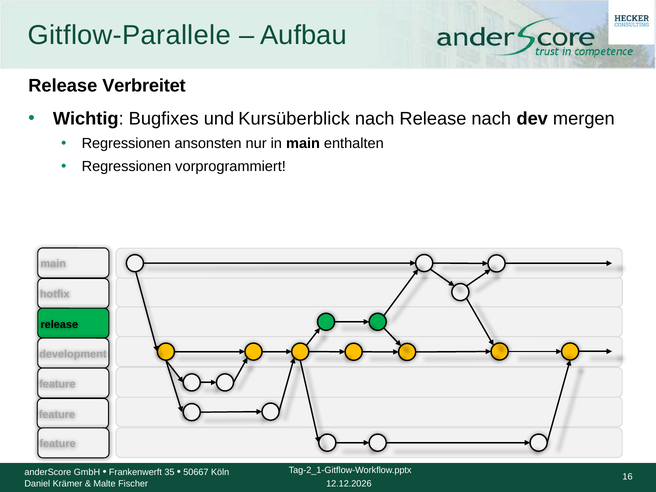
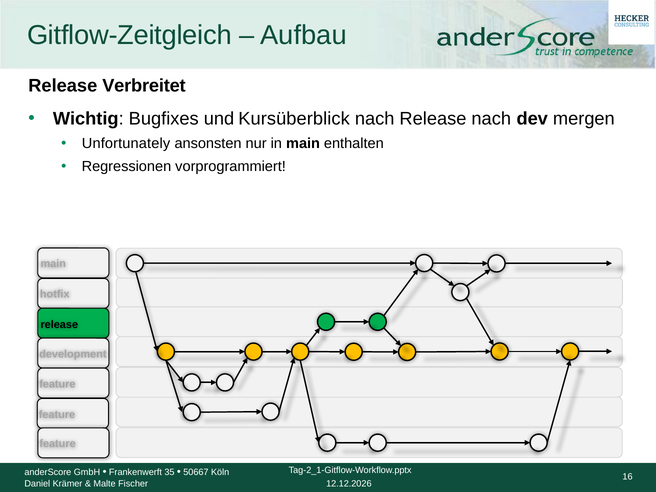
Gitflow-Parallele: Gitflow-Parallele -> Gitflow-Zeitgleich
Regressionen at (126, 144): Regressionen -> Unfortunately
